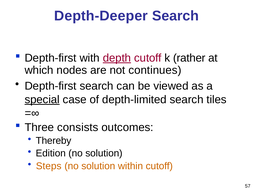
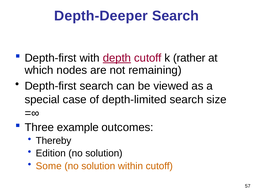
continues: continues -> remaining
special underline: present -> none
tiles: tiles -> size
consists: consists -> example
Steps: Steps -> Some
